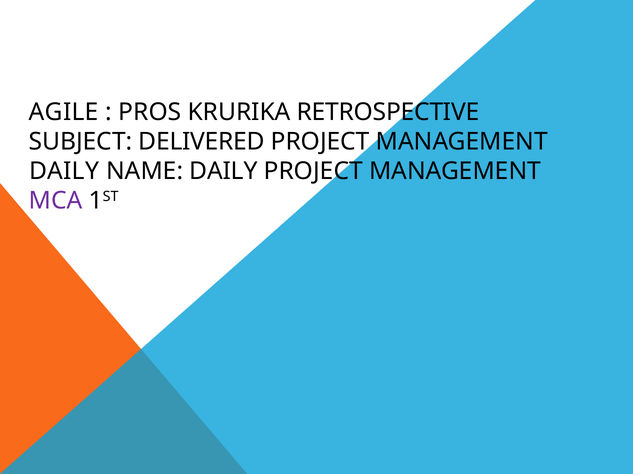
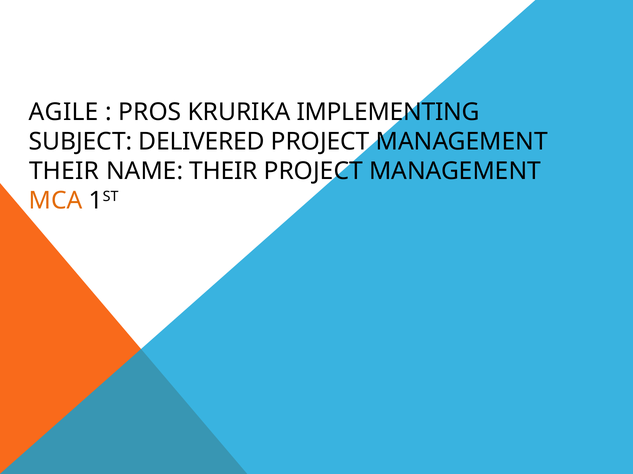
RETROSPECTIVE: RETROSPECTIVE -> IMPLEMENTING
DAILY at (64, 171): DAILY -> THEIR
NAME DAILY: DAILY -> THEIR
MCA colour: purple -> orange
